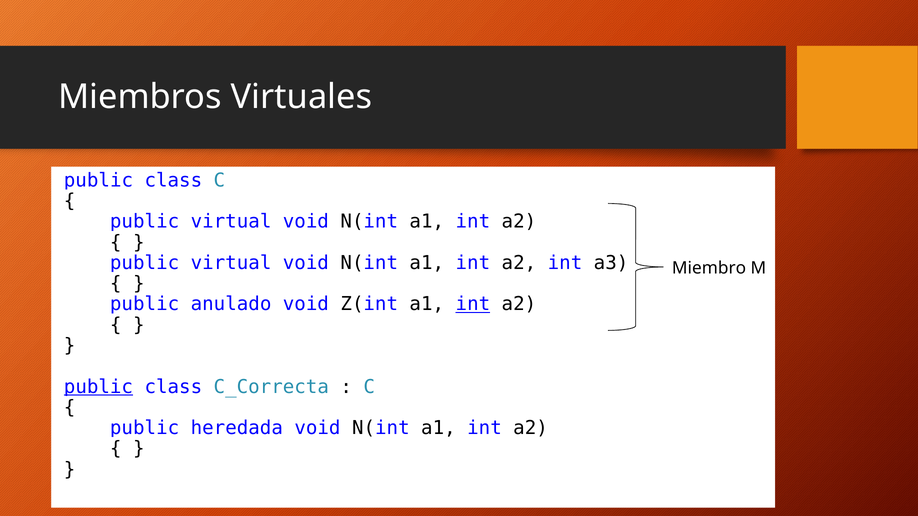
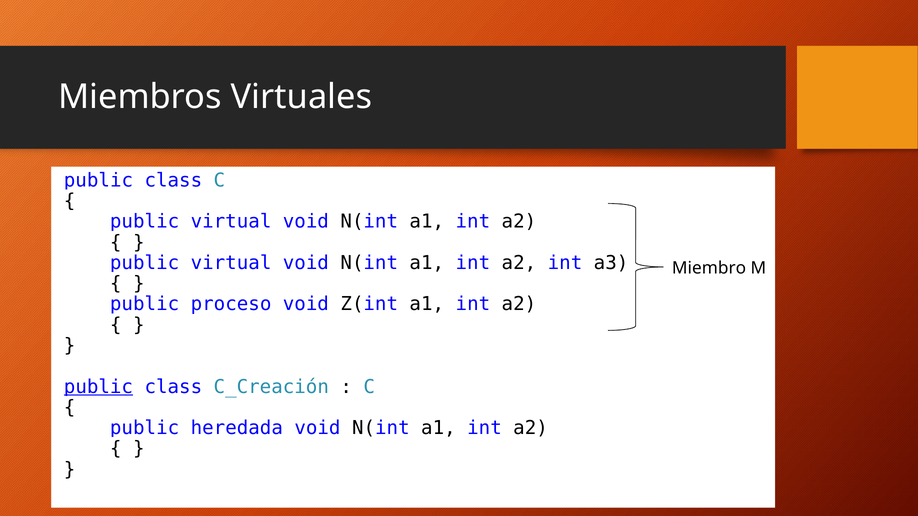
anulado: anulado -> proceso
int at (473, 304) underline: present -> none
C_Correcta: C_Correcta -> C_Creación
